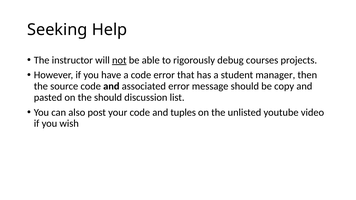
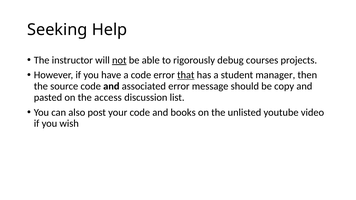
that underline: none -> present
the should: should -> access
tuples: tuples -> books
